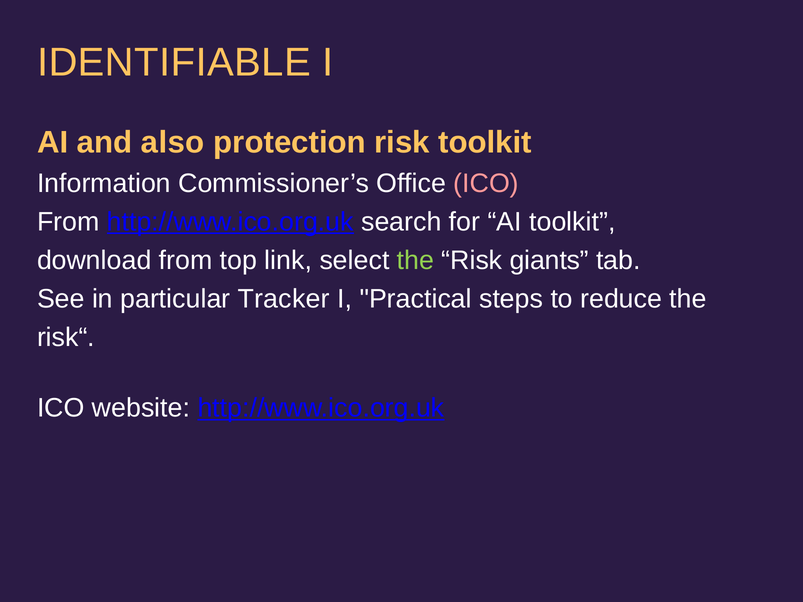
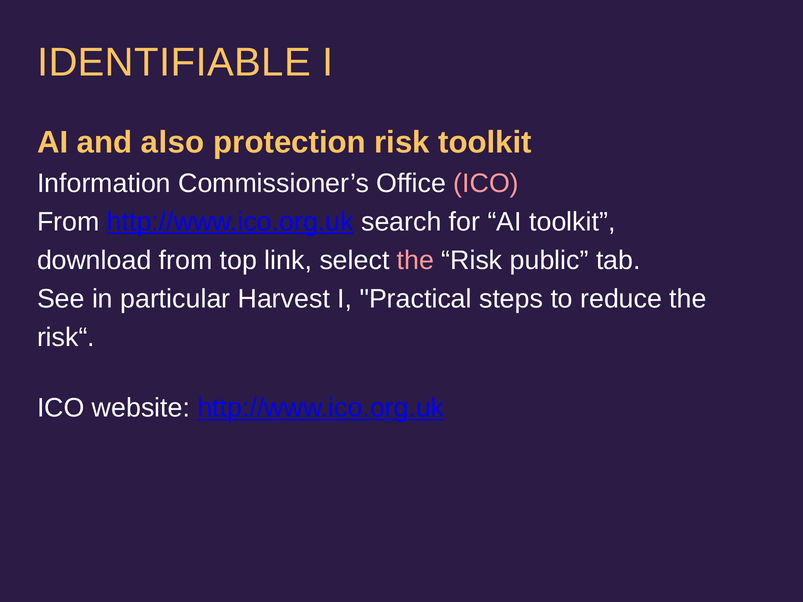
the at (415, 260) colour: light green -> pink
giants: giants -> public
Tracker: Tracker -> Harvest
